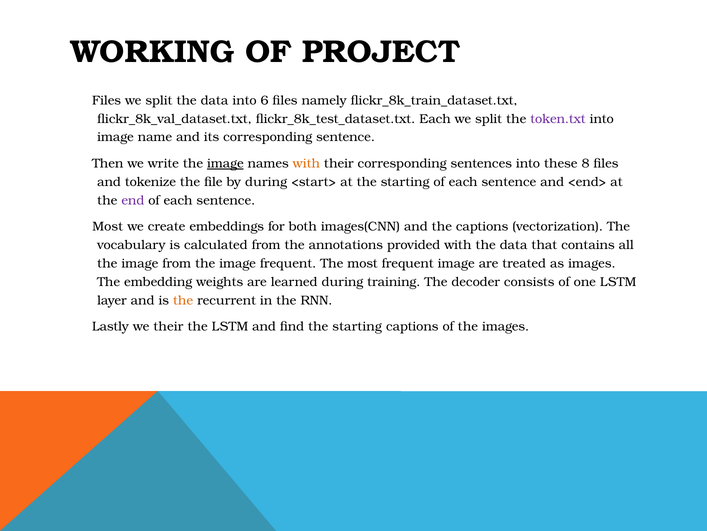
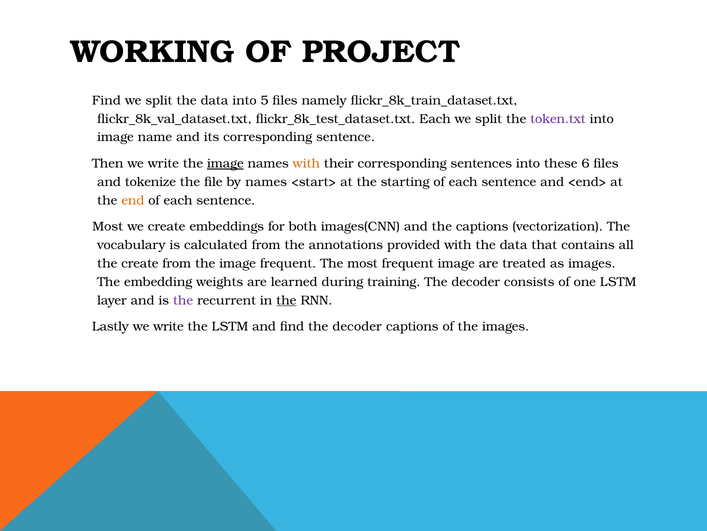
Files at (107, 100): Files -> Find
6: 6 -> 5
8: 8 -> 6
by during: during -> names
end colour: purple -> orange
image at (140, 263): image -> create
the at (183, 300) colour: orange -> purple
the at (286, 300) underline: none -> present
Lastly we their: their -> write
find the starting: starting -> decoder
